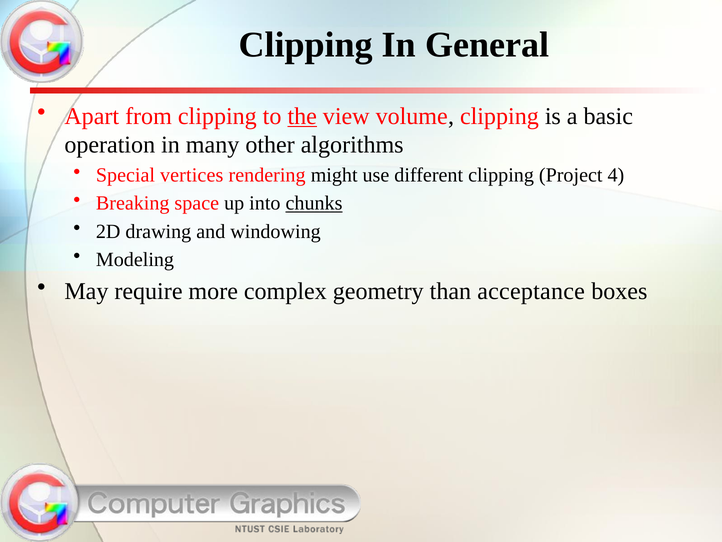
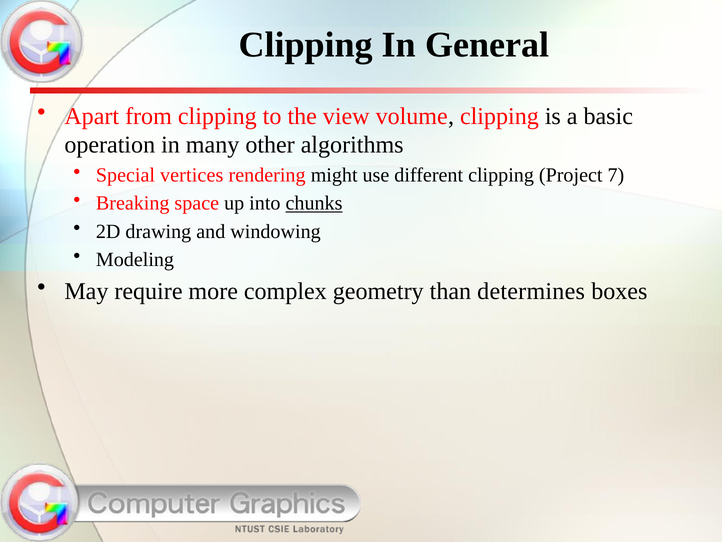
the underline: present -> none
4: 4 -> 7
acceptance: acceptance -> determines
